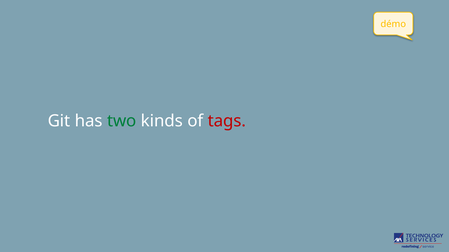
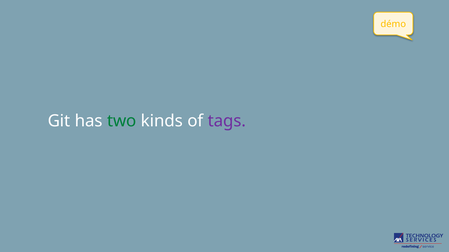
tags colour: red -> purple
